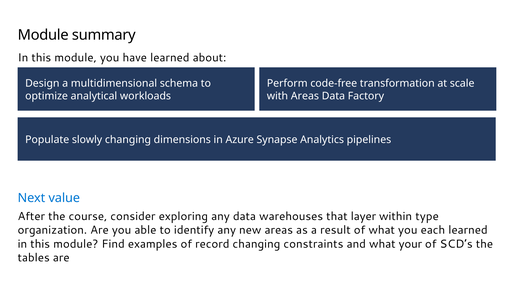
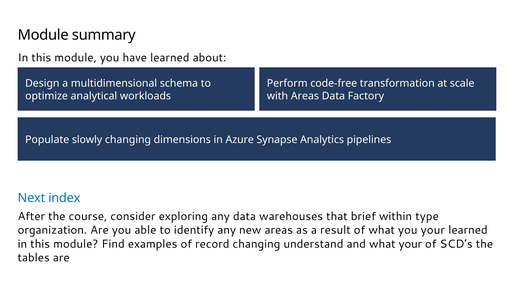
value: value -> index
layer: layer -> brief
you each: each -> your
constraints: constraints -> understand
